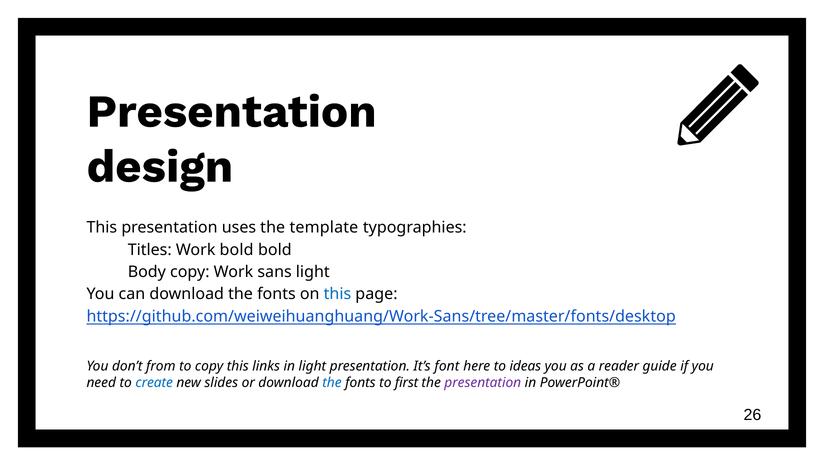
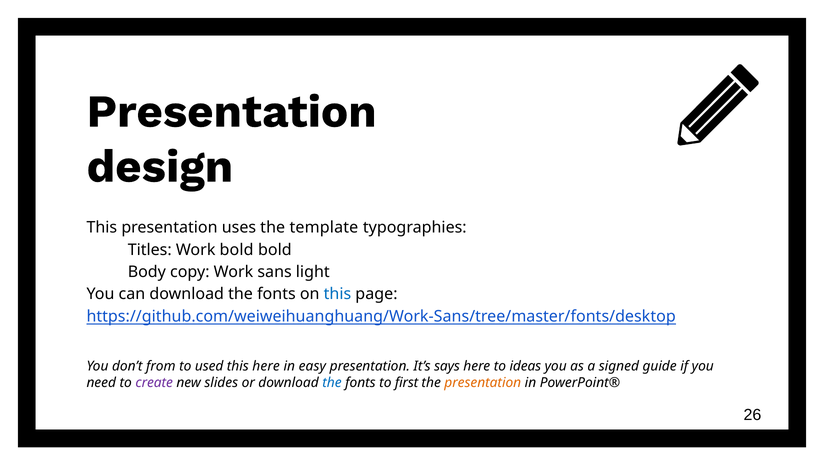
to copy: copy -> used
this links: links -> here
in light: light -> easy
font: font -> says
reader: reader -> signed
create colour: blue -> purple
presentation at (483, 382) colour: purple -> orange
